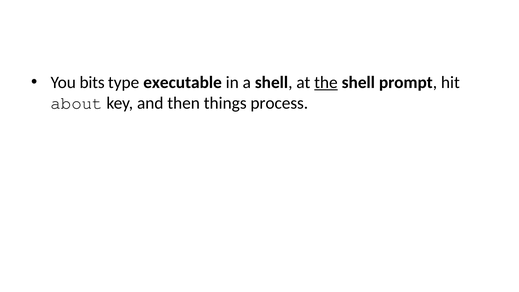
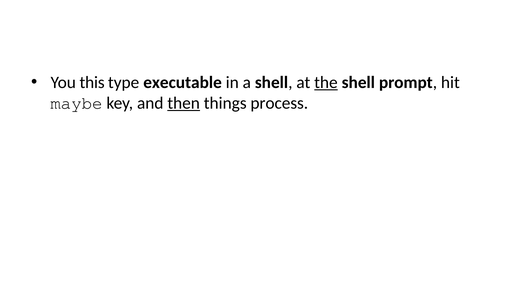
bits: bits -> this
about: about -> maybe
then underline: none -> present
